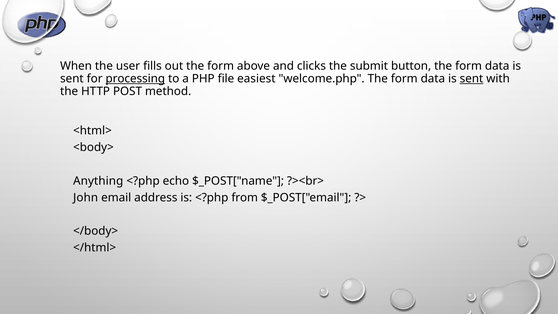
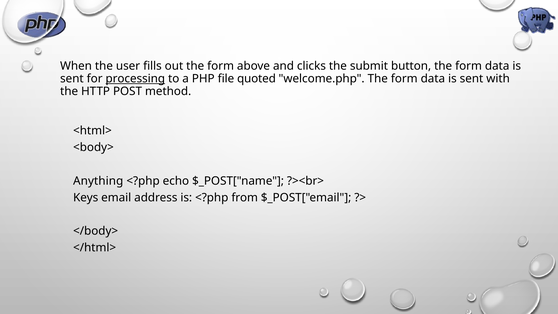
easiest: easiest -> quoted
sent at (471, 79) underline: present -> none
John: John -> Keys
